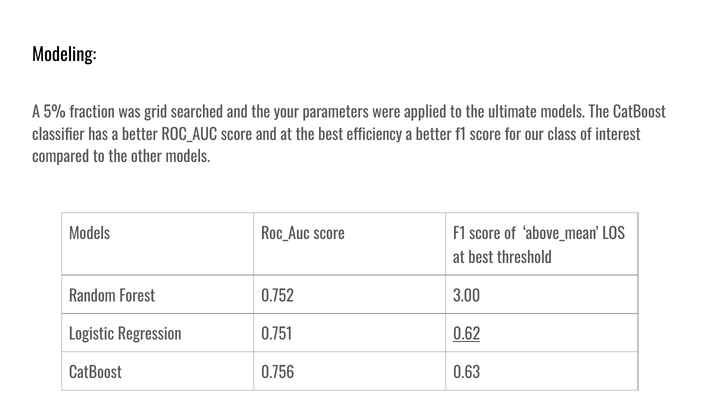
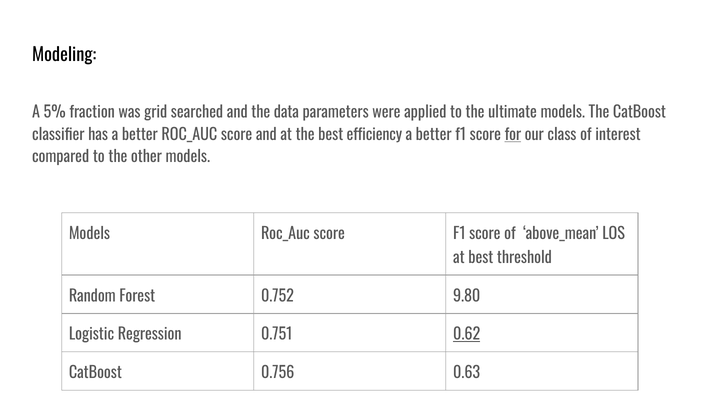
your: your -> data
for underline: none -> present
3.00: 3.00 -> 9.80
